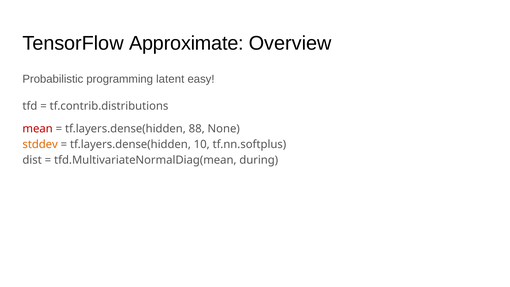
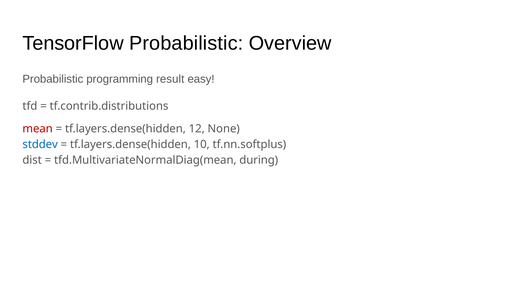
TensorFlow Approximate: Approximate -> Probabilistic
latent: latent -> result
88: 88 -> 12
stddev colour: orange -> blue
